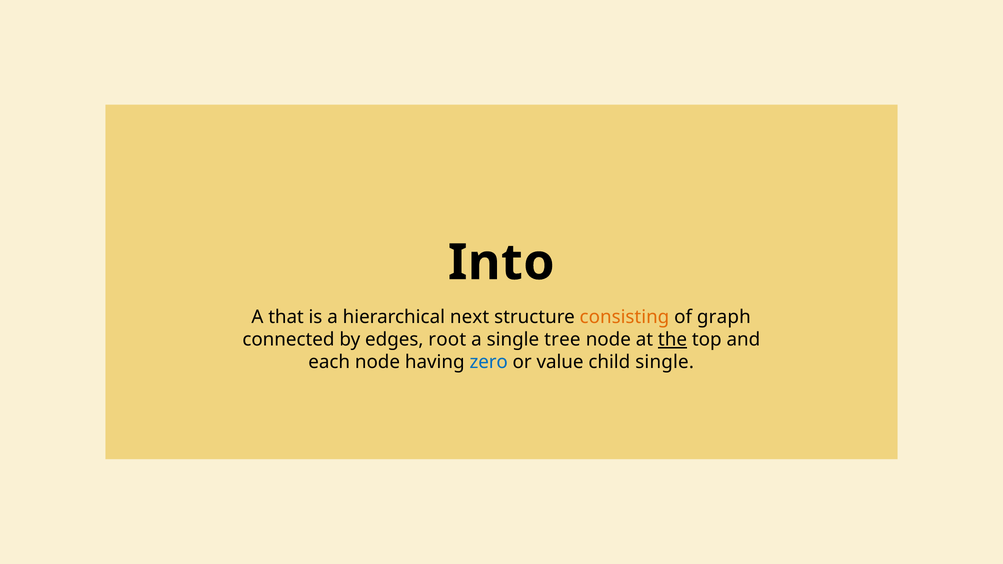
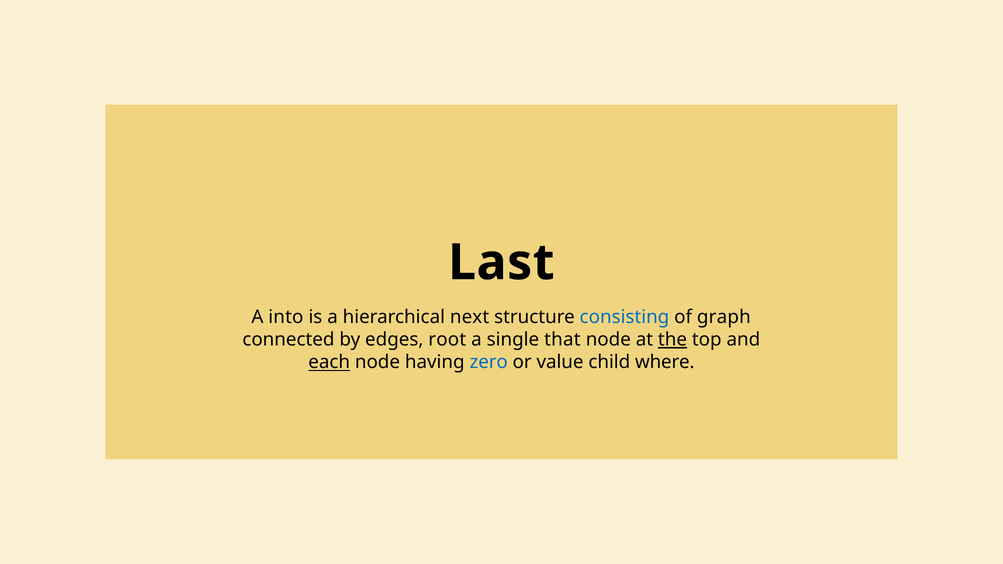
Into: Into -> Last
that: that -> into
consisting colour: orange -> blue
tree: tree -> that
each underline: none -> present
child single: single -> where
